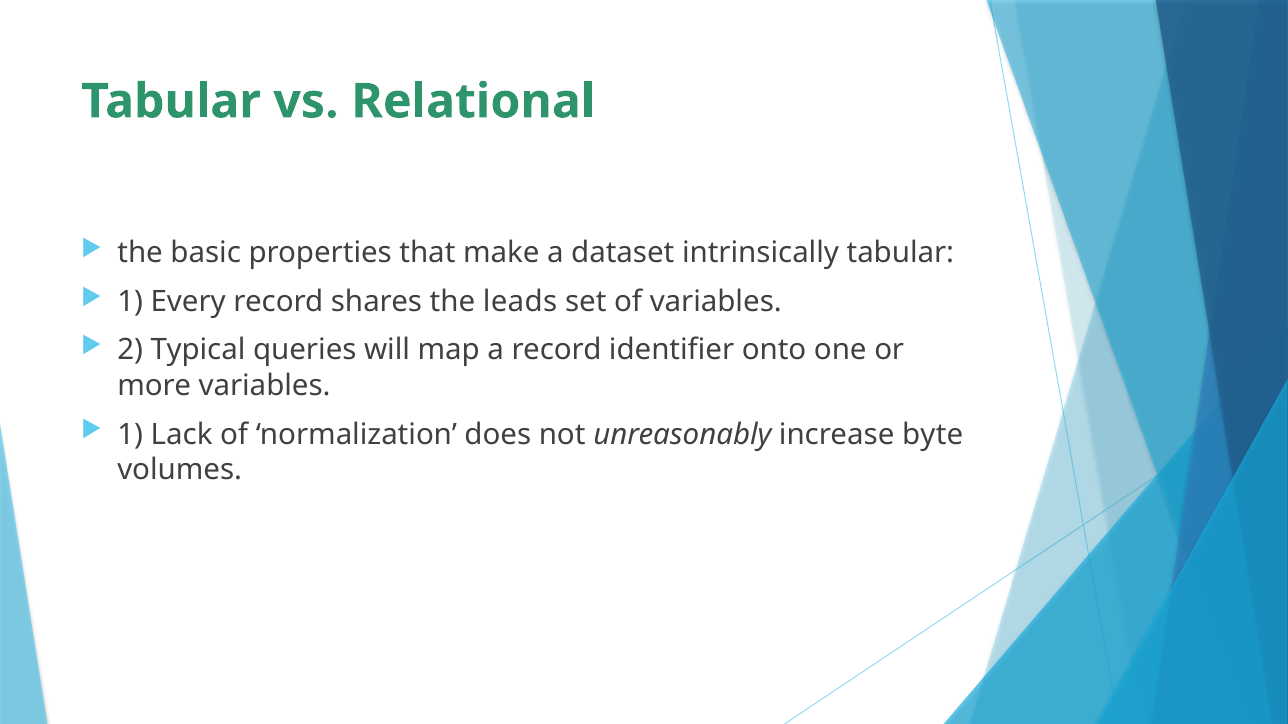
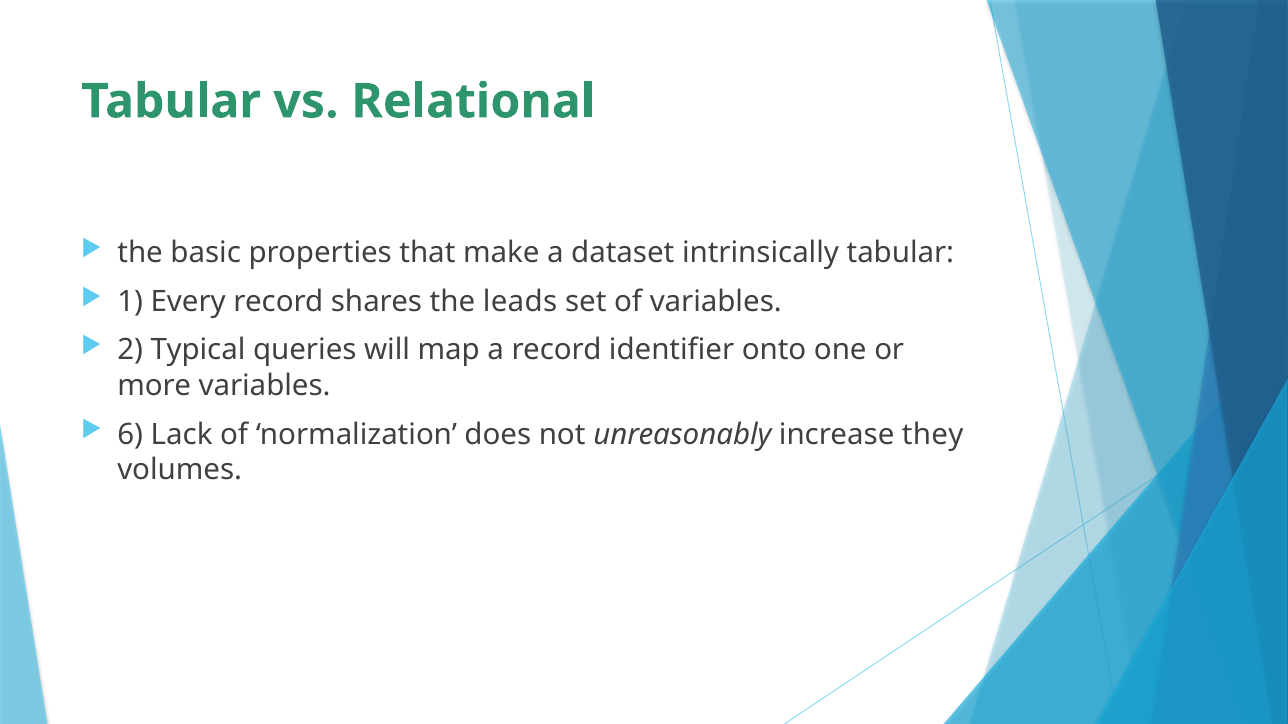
1 at (130, 435): 1 -> 6
byte: byte -> they
